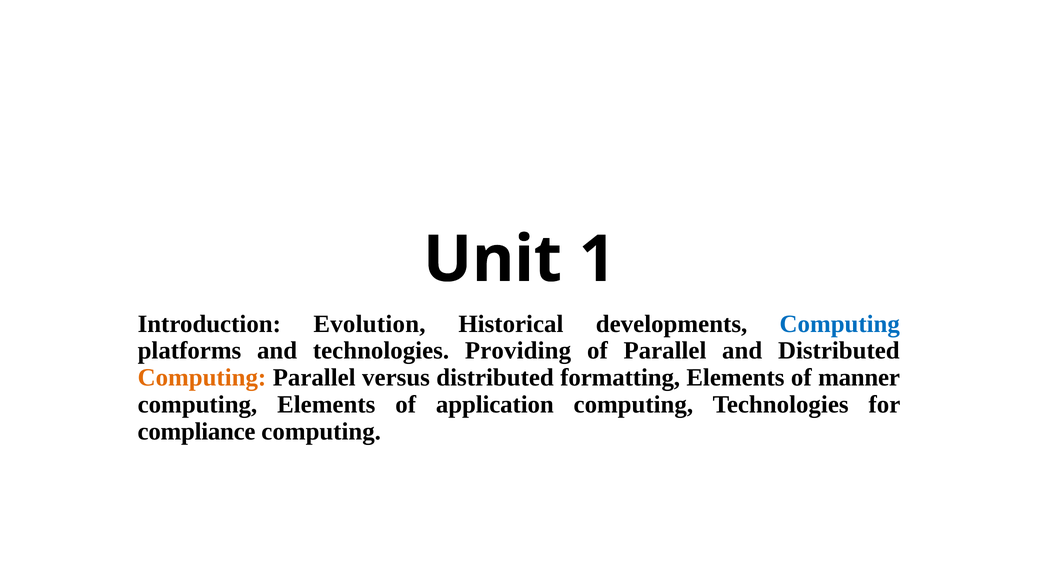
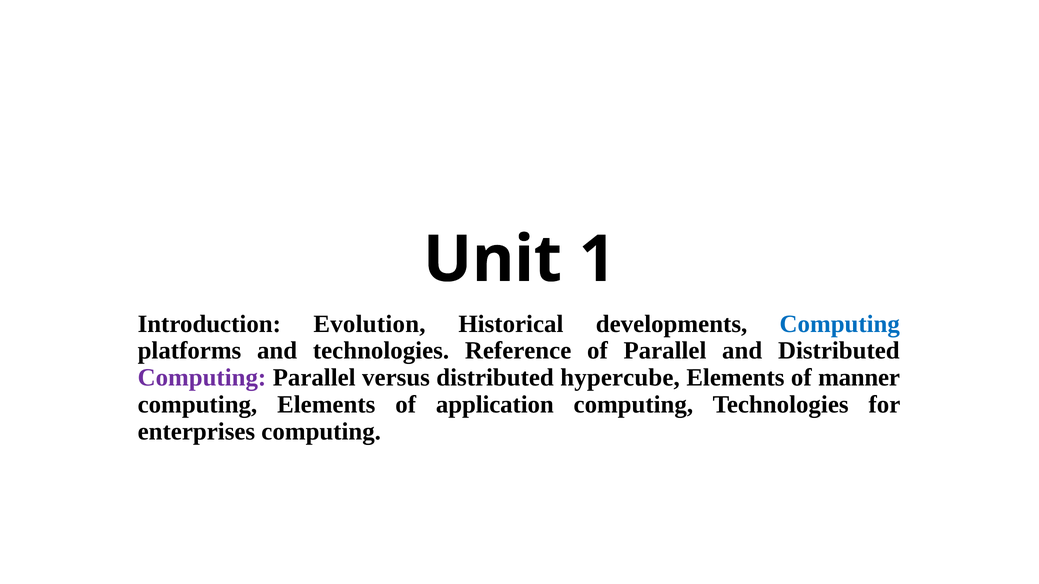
Providing: Providing -> Reference
Computing at (202, 378) colour: orange -> purple
formatting: formatting -> hypercube
compliance: compliance -> enterprises
